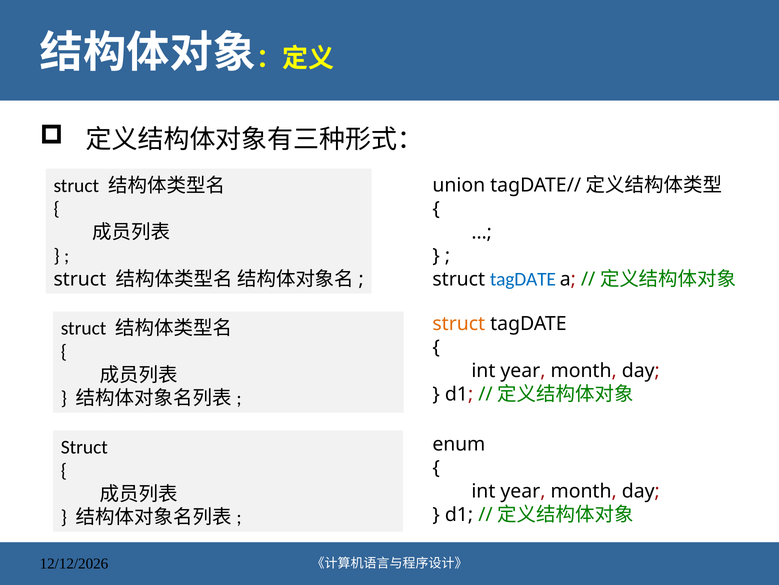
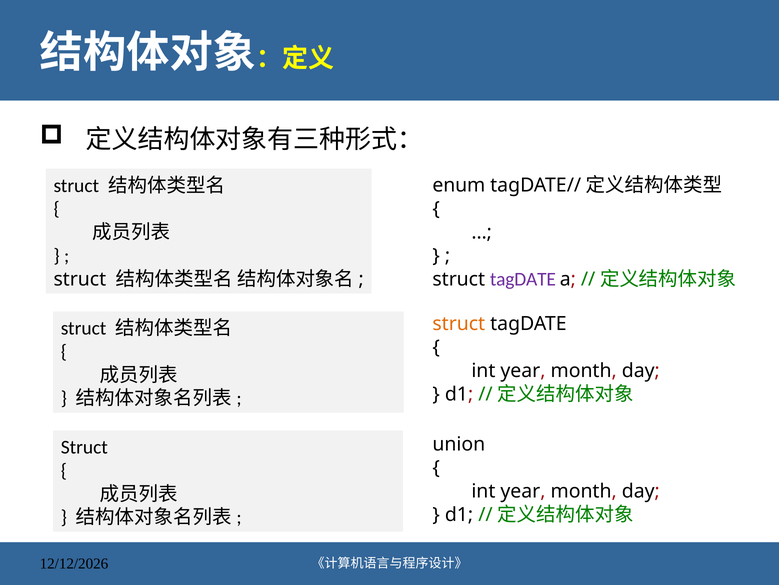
union: union -> enum
tagDATE at (523, 279) colour: blue -> purple
enum: enum -> union
